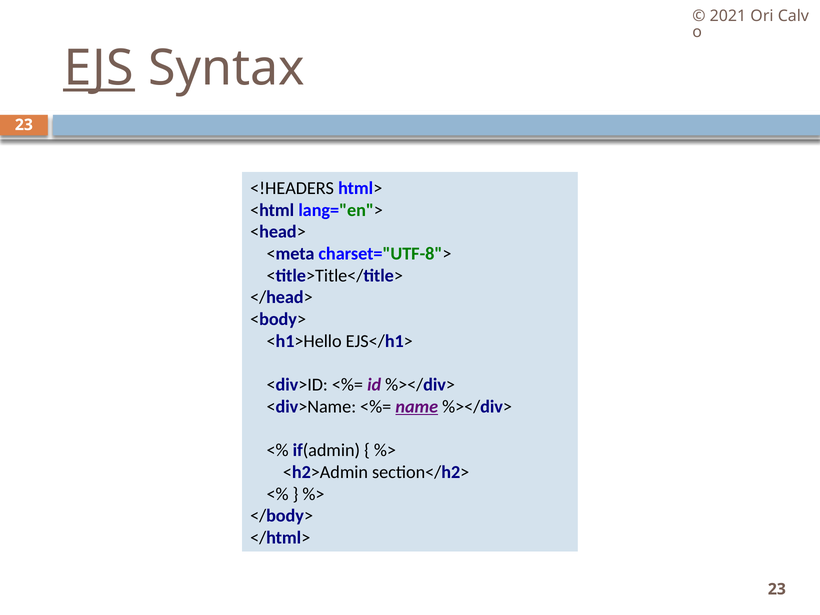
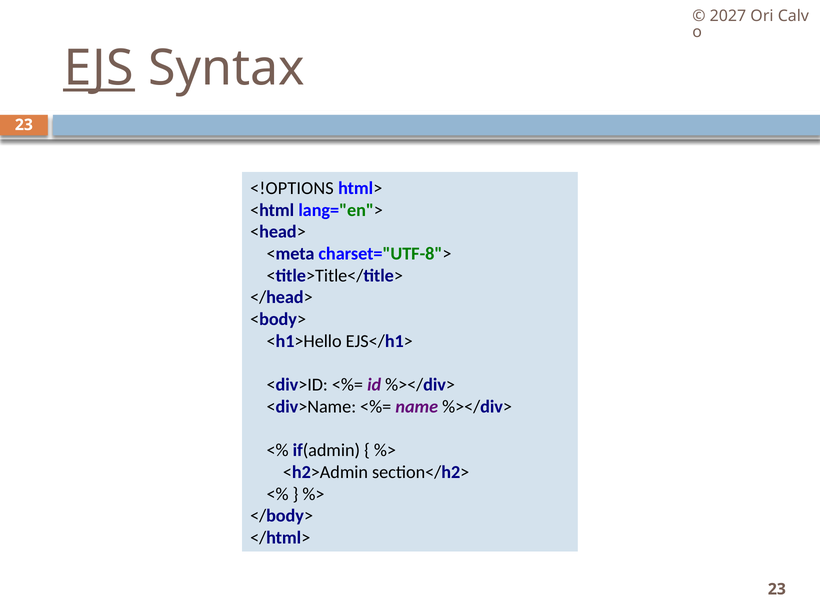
2021: 2021 -> 2027
<!HEADERS: <!HEADERS -> <!OPTIONS
name underline: present -> none
